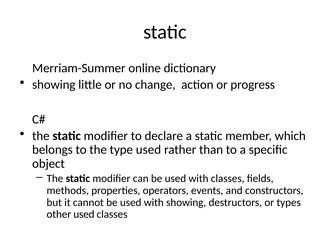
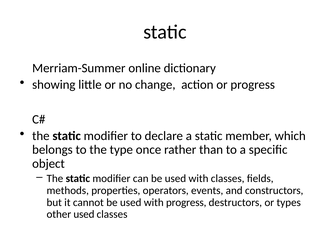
type used: used -> once
with showing: showing -> progress
